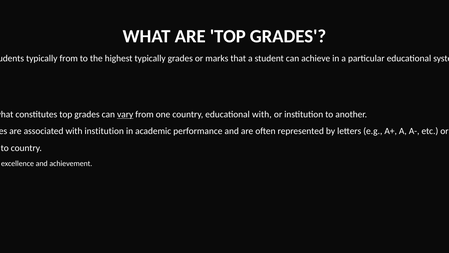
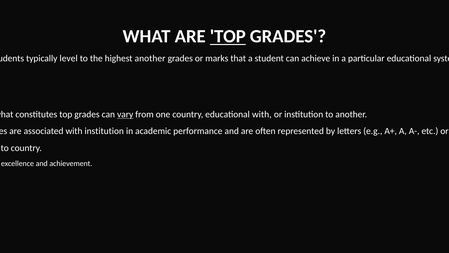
TOP at (228, 36) underline: none -> present
typically from: from -> level
highest typically: typically -> another
